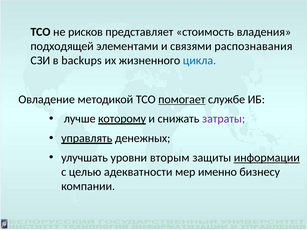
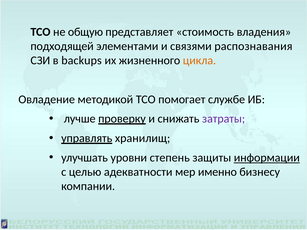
рисков: рисков -> общую
цикла colour: blue -> orange
помогает underline: present -> none
которому: которому -> проверку
денежных: денежных -> хранилищ
вторым: вторым -> степень
